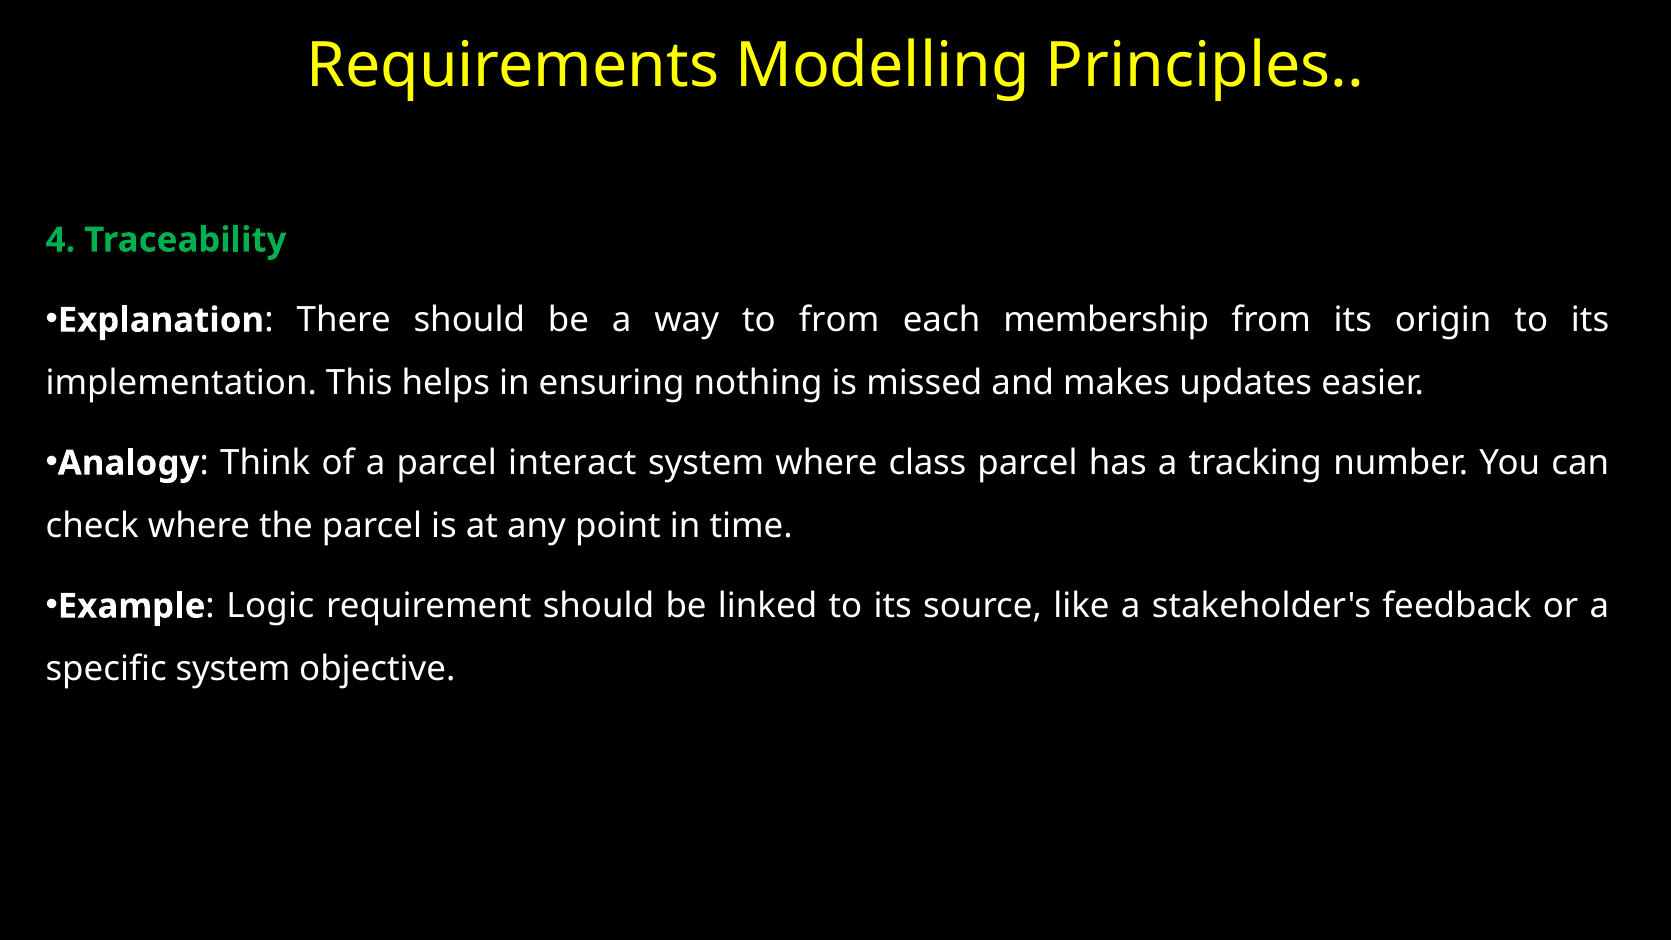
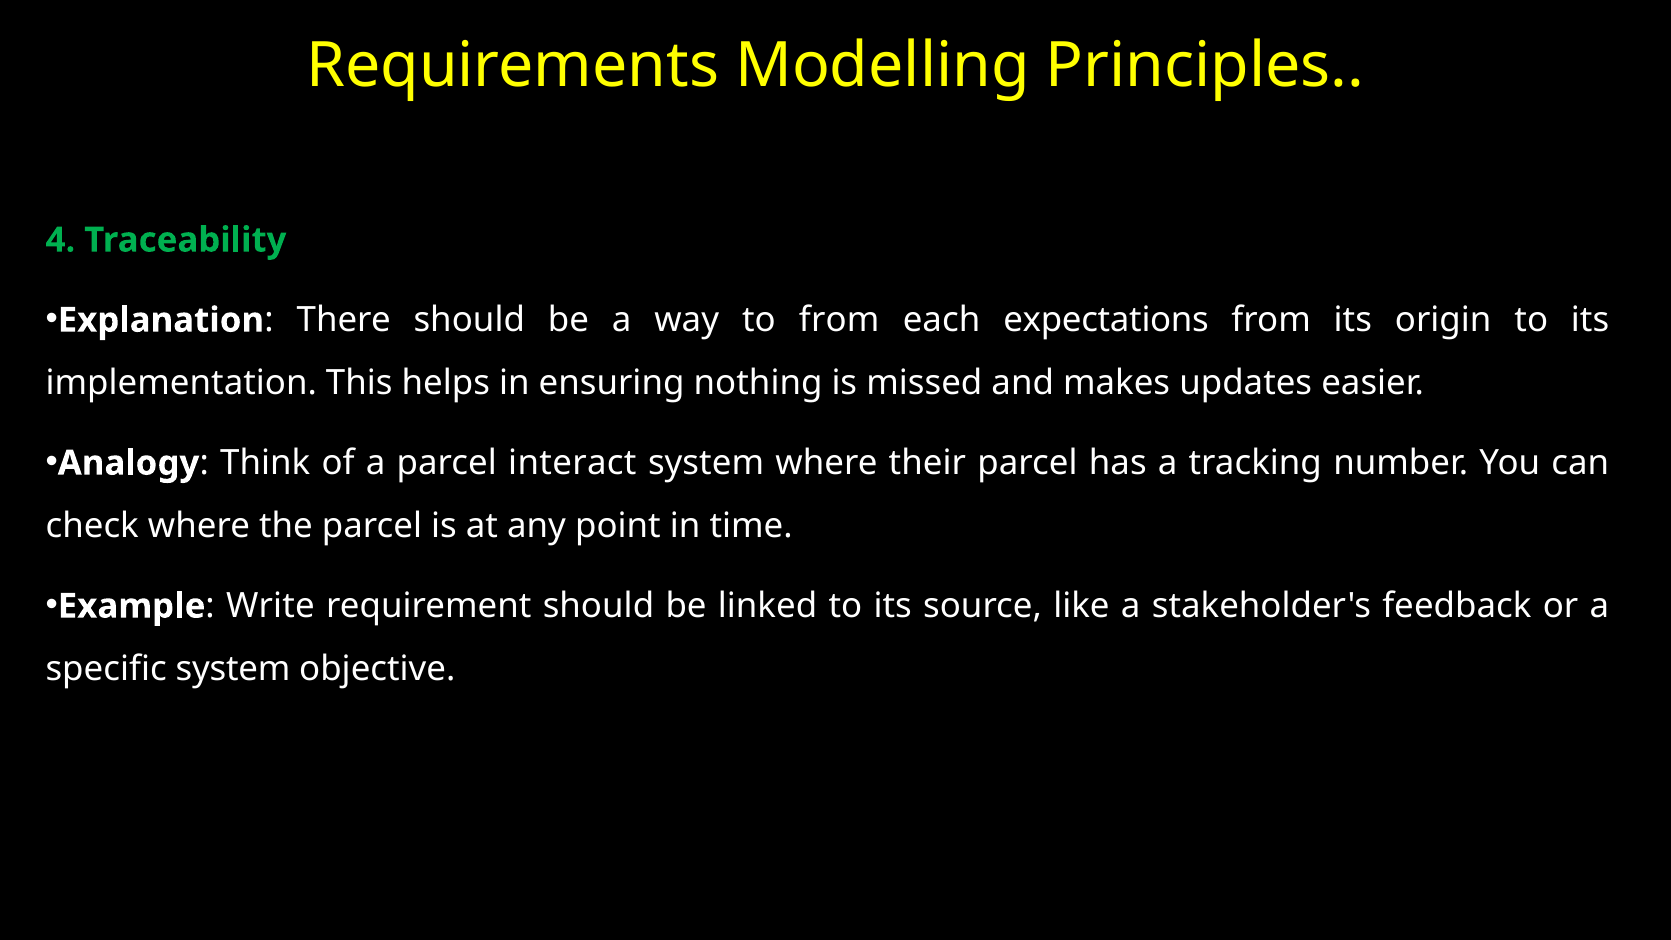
membership: membership -> expectations
class: class -> their
Logic: Logic -> Write
